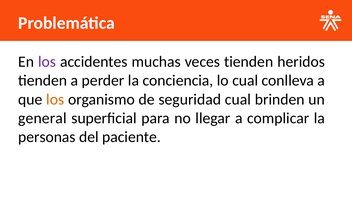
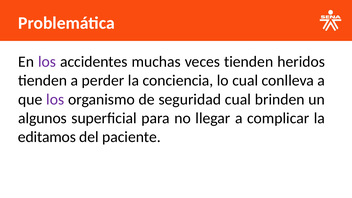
los at (55, 99) colour: orange -> purple
general: general -> algunos
personas: personas -> editamos
